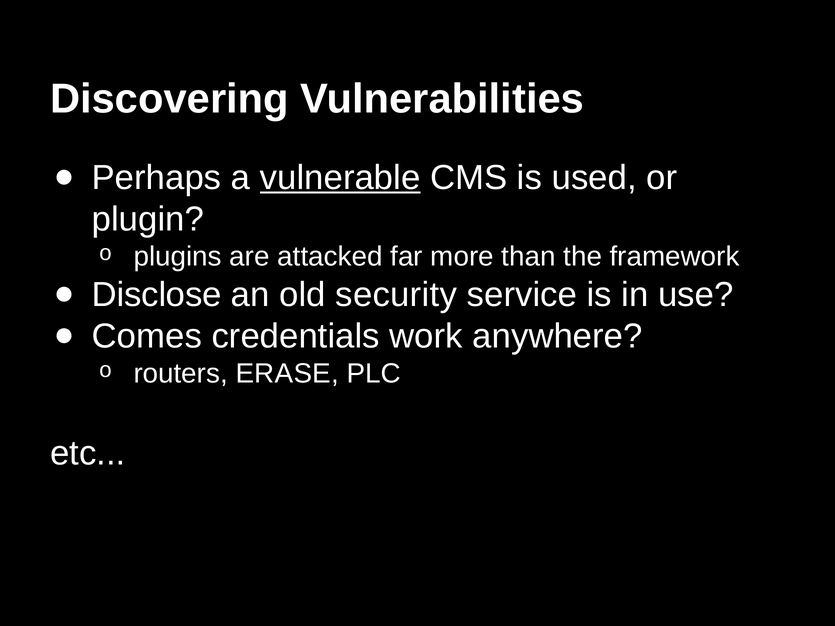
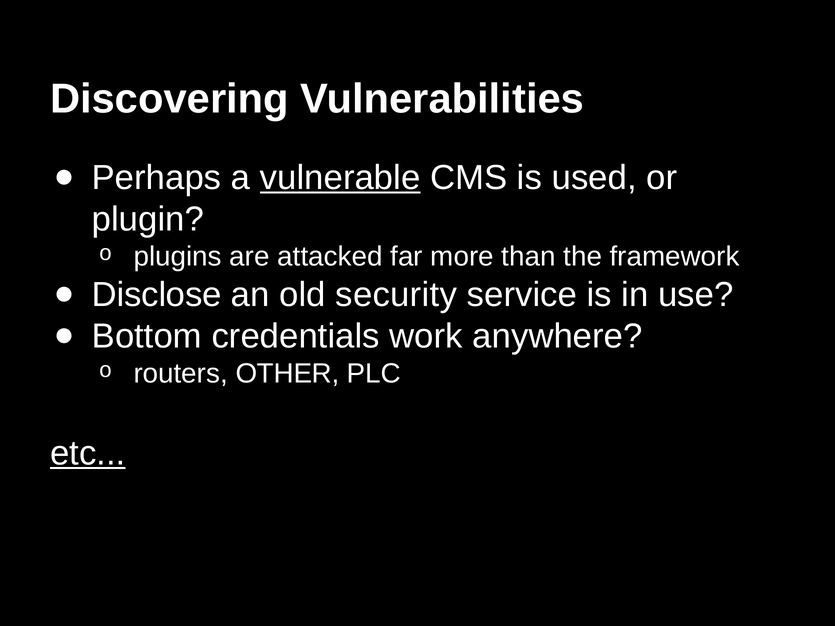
Comes: Comes -> Bottom
ERASE: ERASE -> OTHER
etc underline: none -> present
